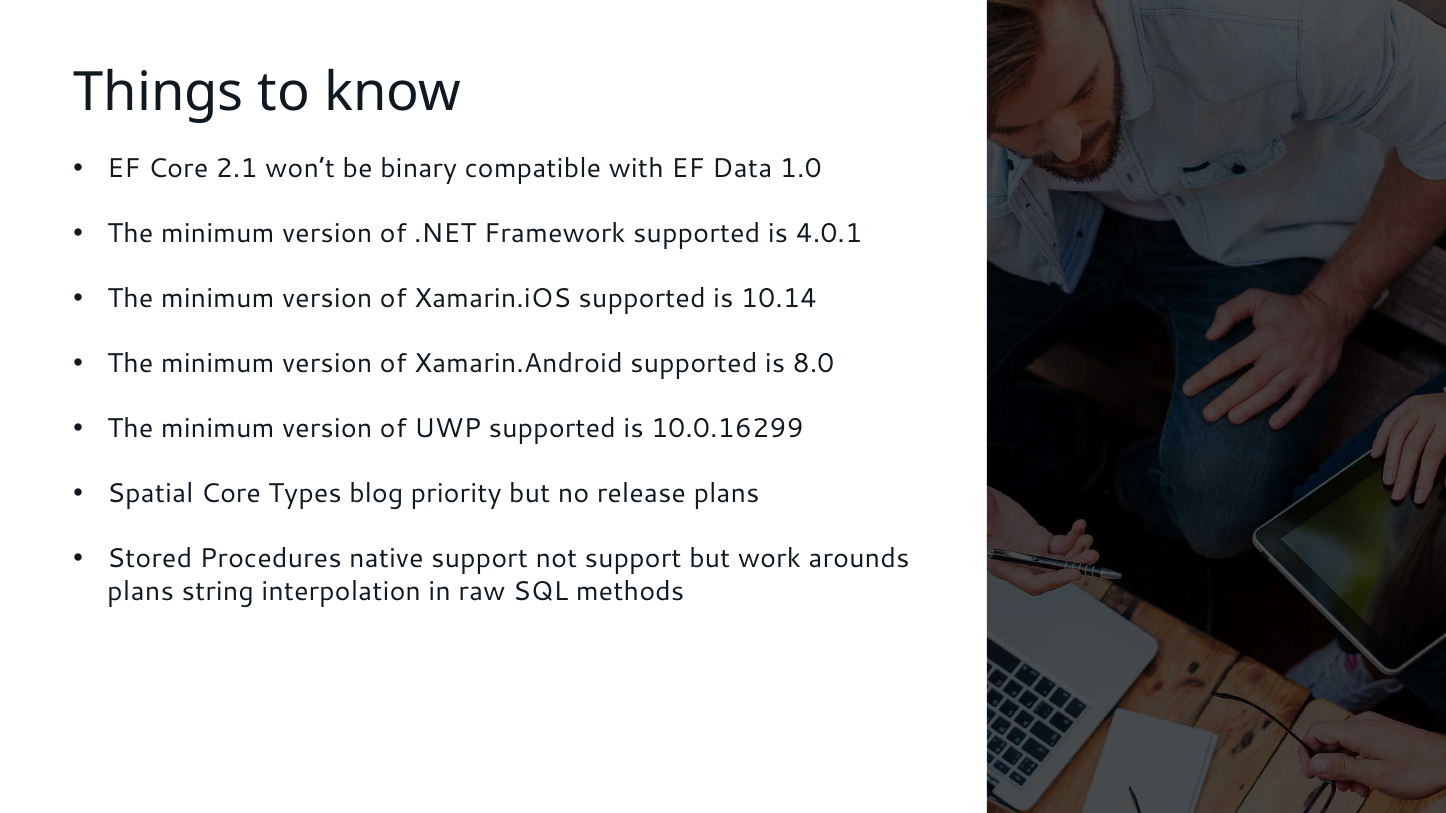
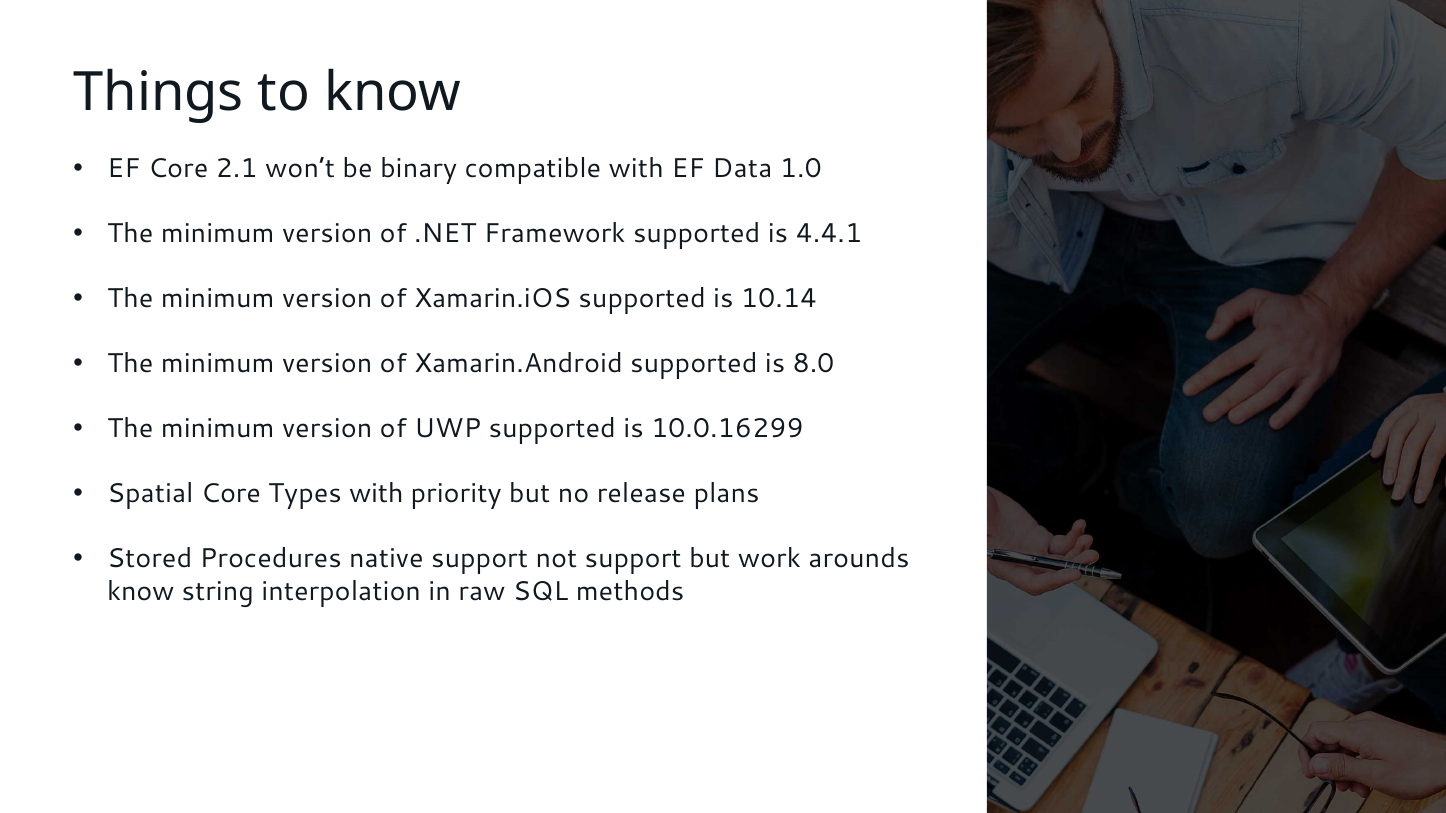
4.0.1: 4.0.1 -> 4.4.1
Types blog: blog -> with
plans at (141, 592): plans -> know
